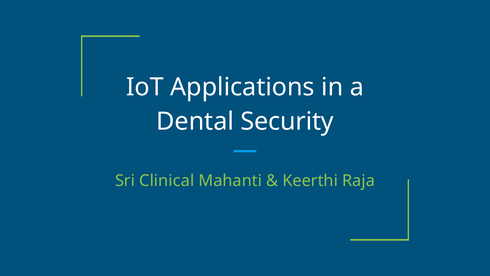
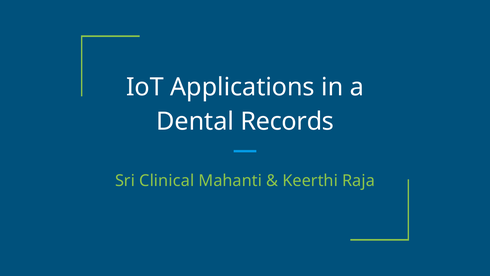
Security: Security -> Records
